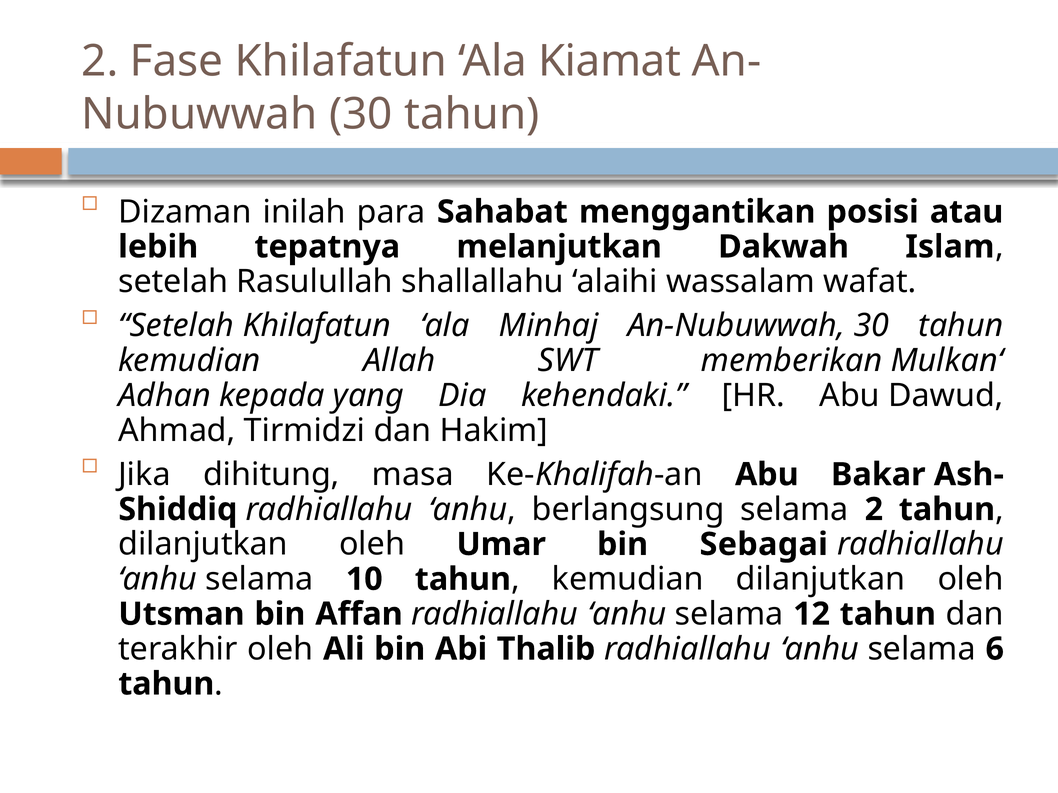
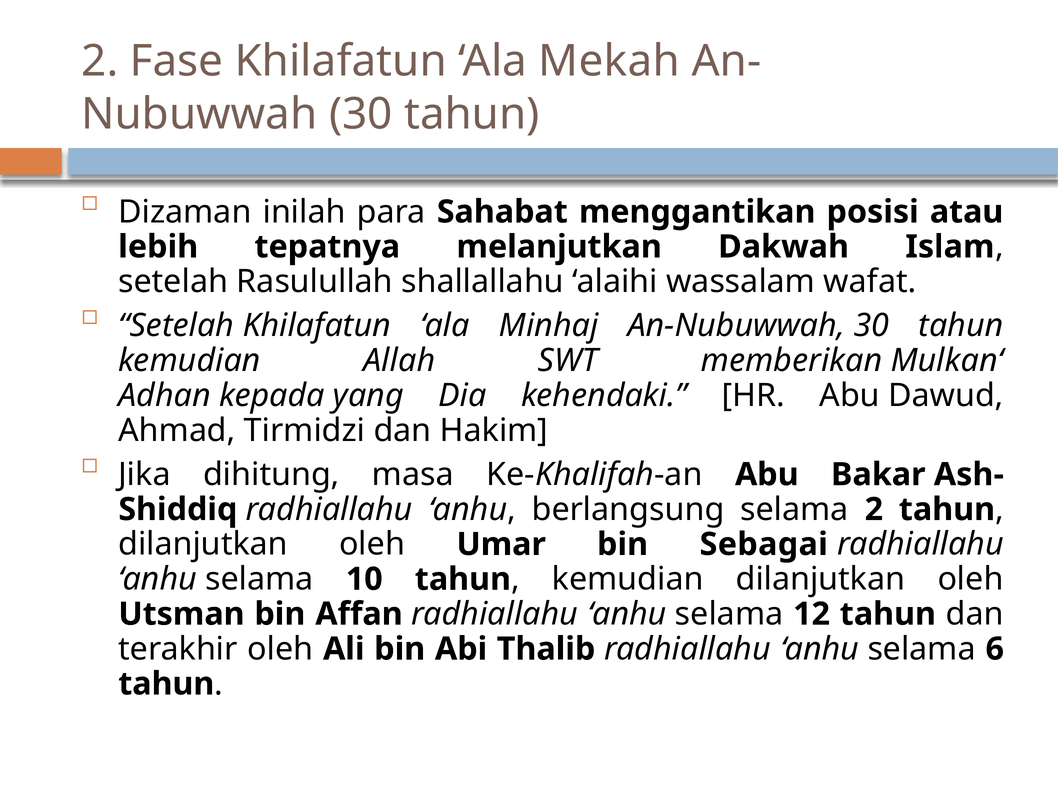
Kiamat: Kiamat -> Mekah
